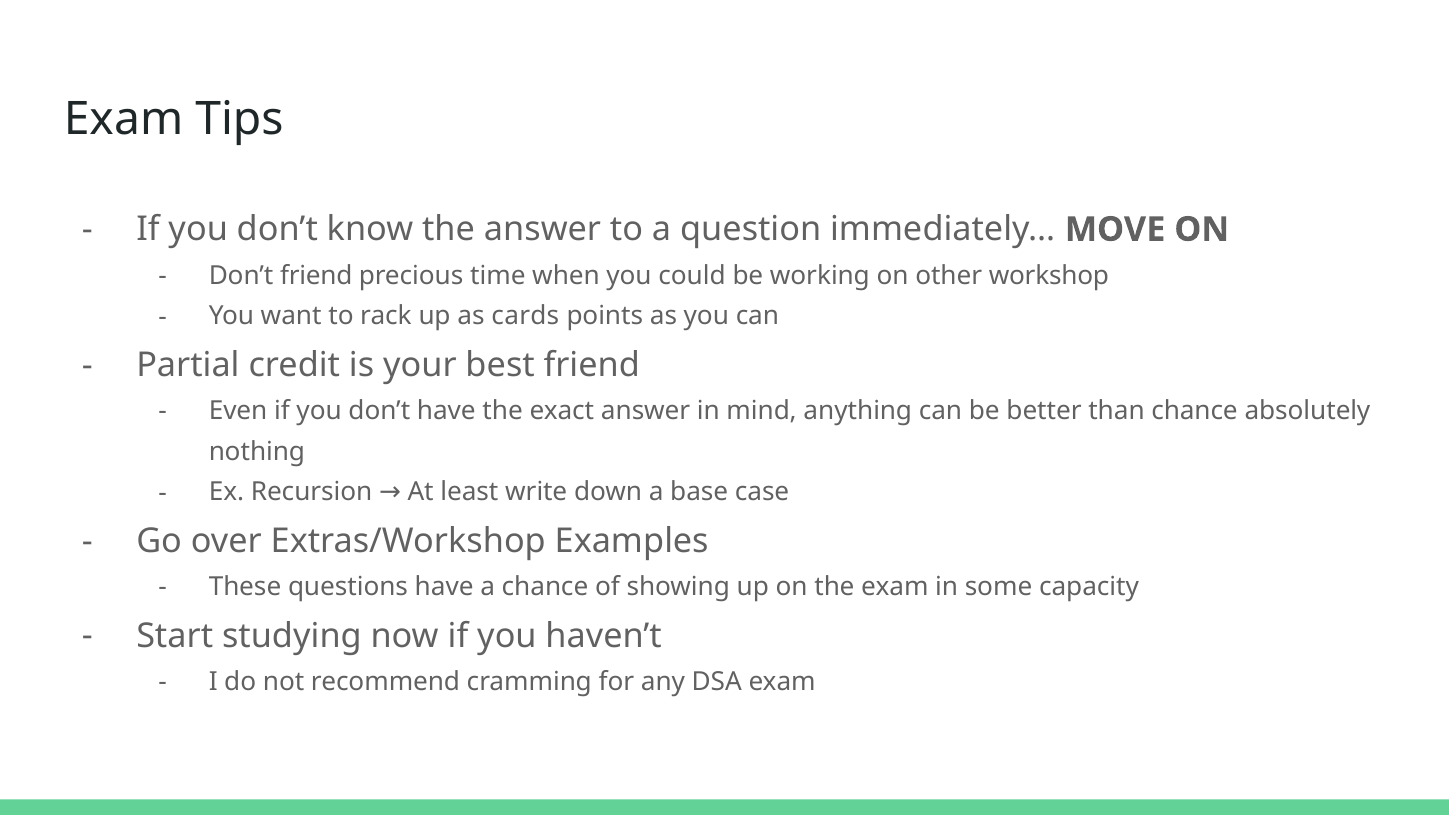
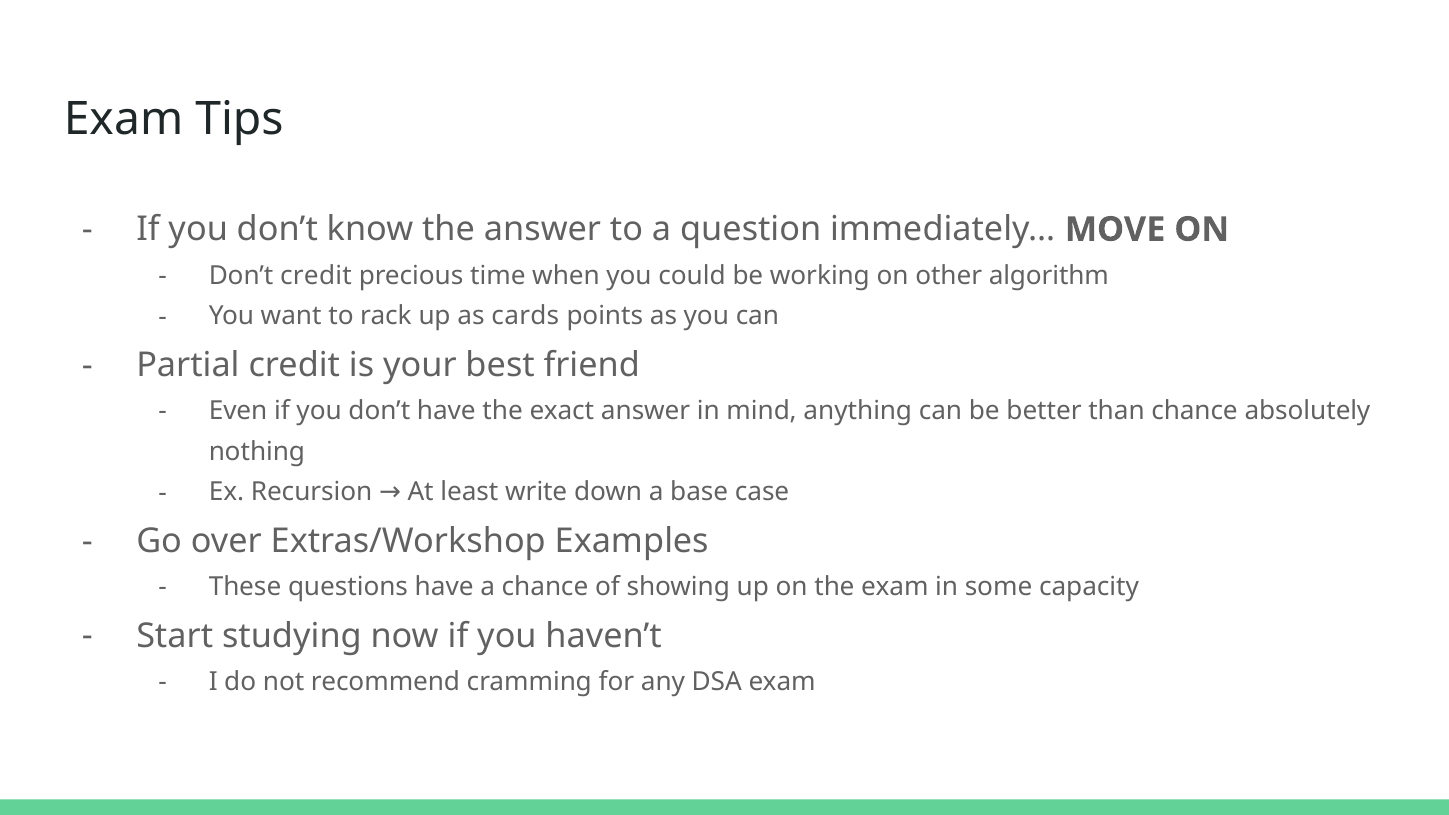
Don’t friend: friend -> credit
workshop: workshop -> algorithm
